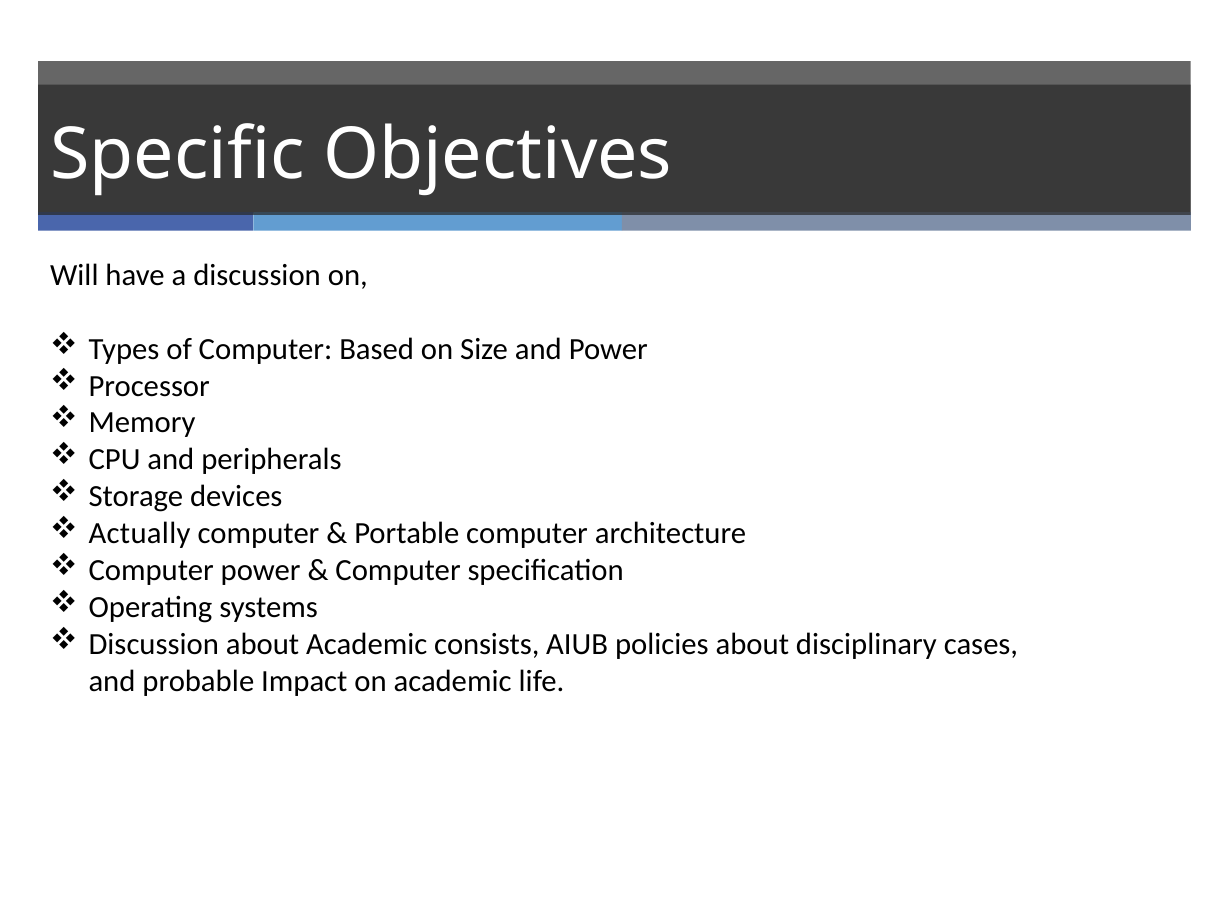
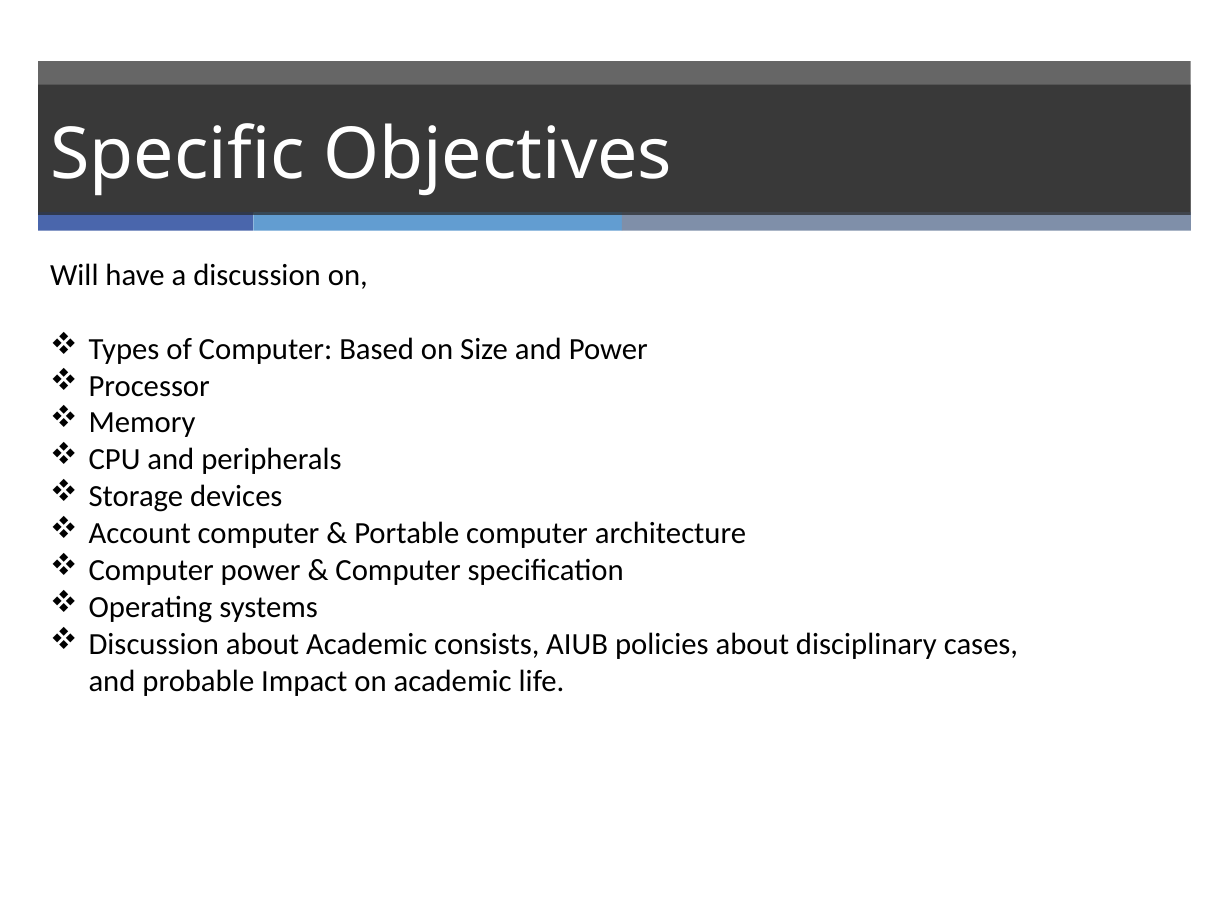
Actually: Actually -> Account
